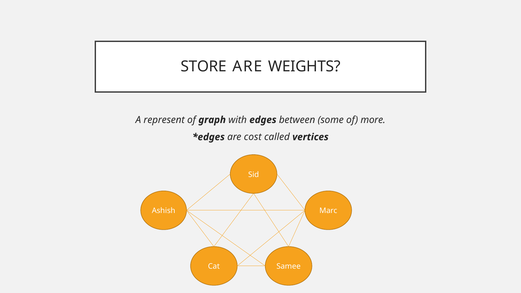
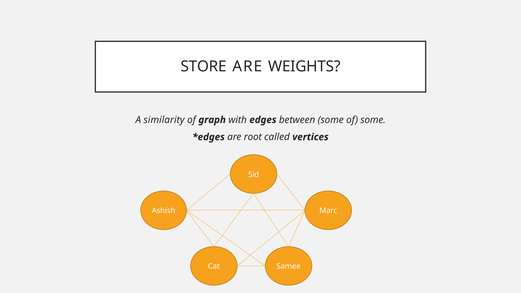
represent: represent -> similarity
of more: more -> some
cost: cost -> root
